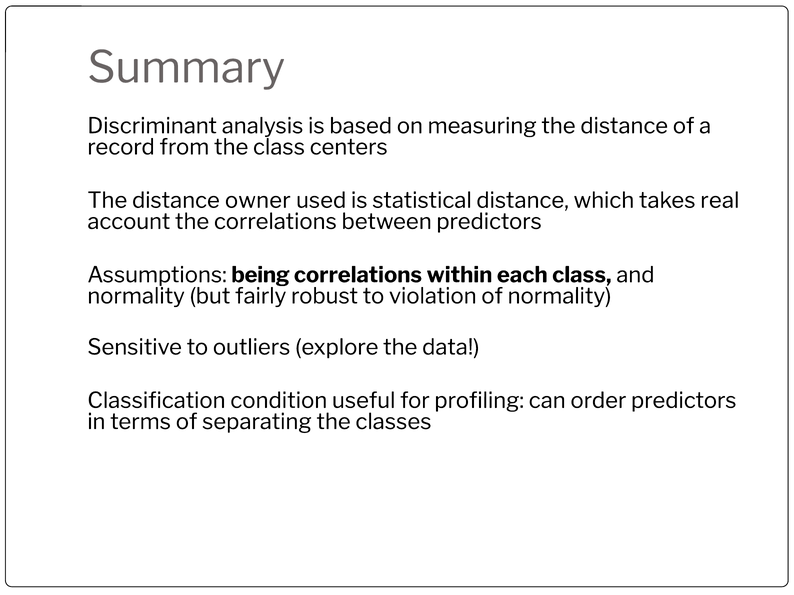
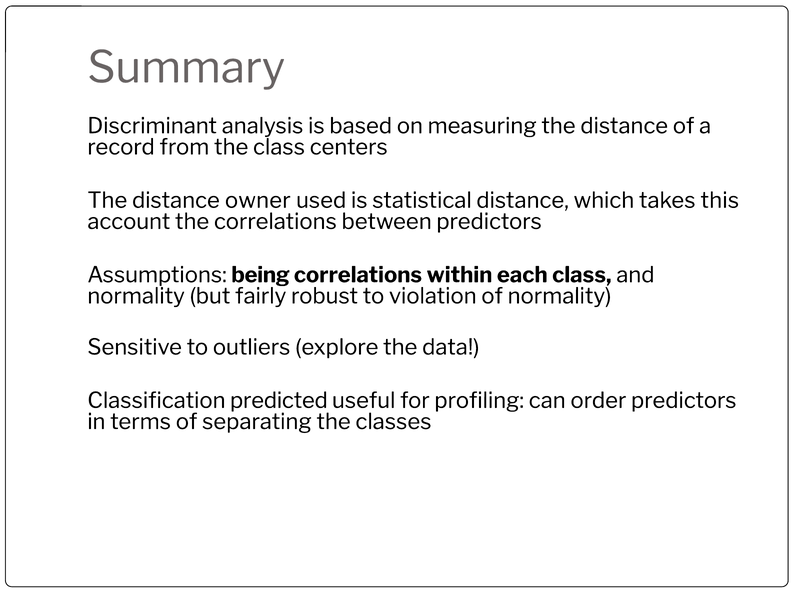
real: real -> this
condition: condition -> predicted
